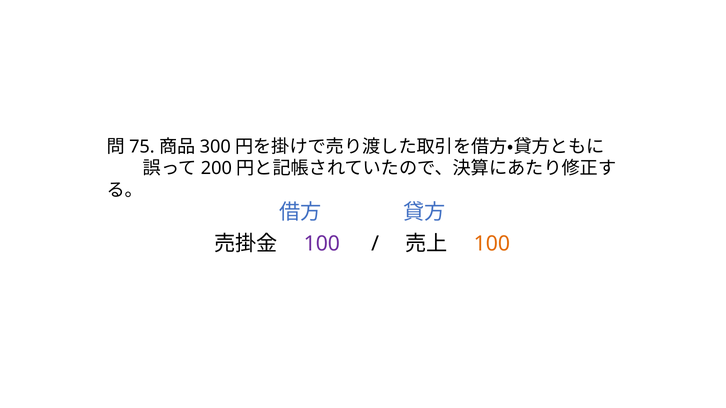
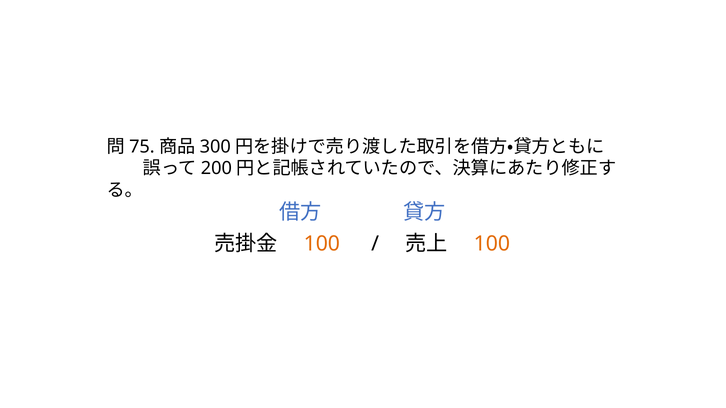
100 at (322, 244) colour: purple -> orange
